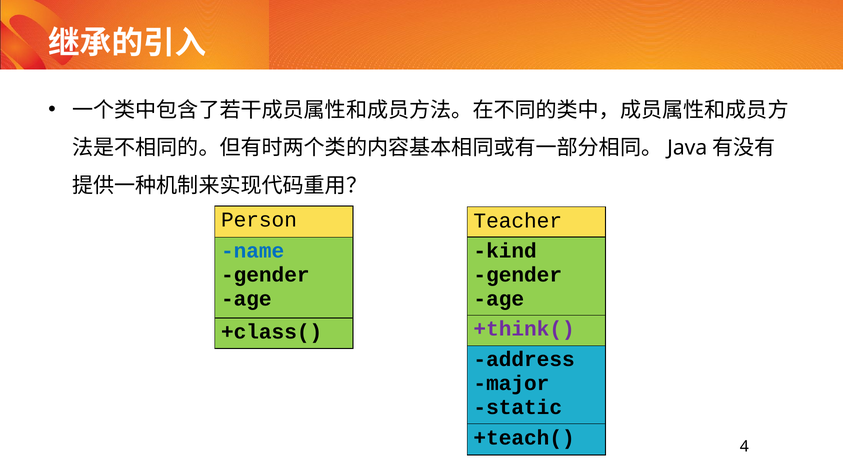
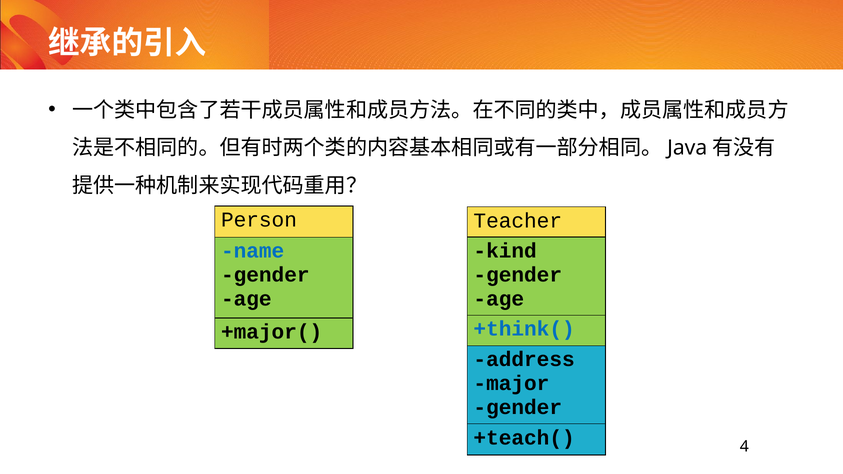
+think( colour: purple -> blue
+class(: +class( -> +major(
static at (518, 407): static -> gender
